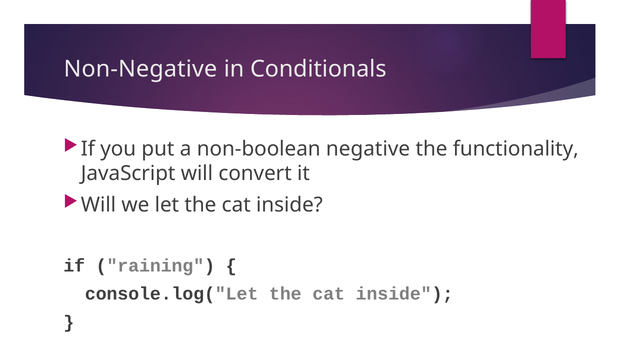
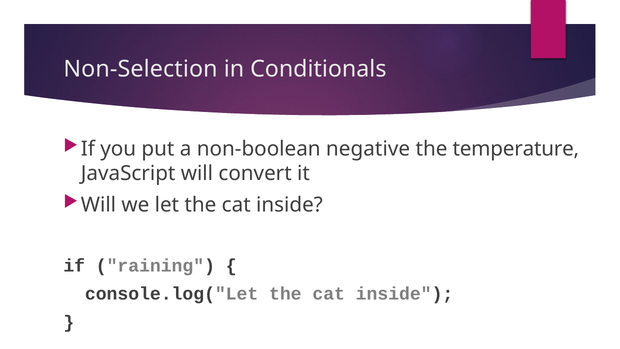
Non-Negative: Non-Negative -> Non-Selection
functionality: functionality -> temperature
